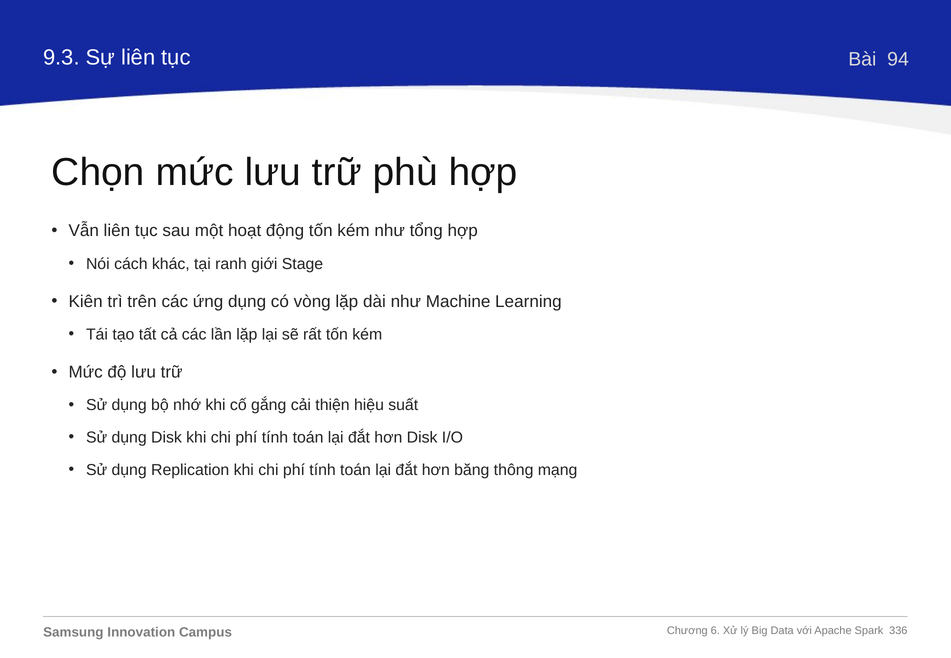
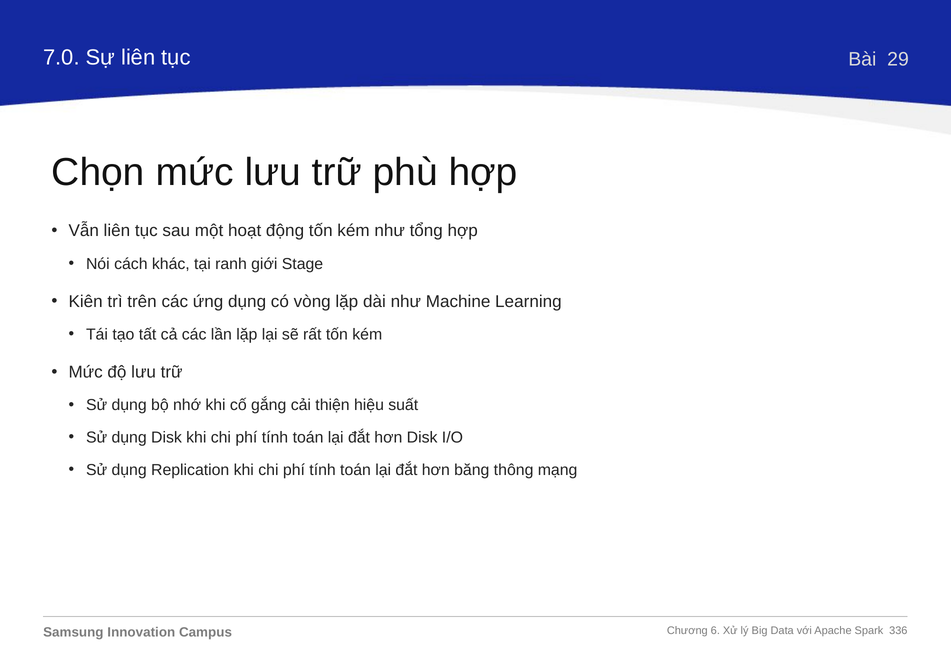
9.3: 9.3 -> 7.0
94: 94 -> 29
